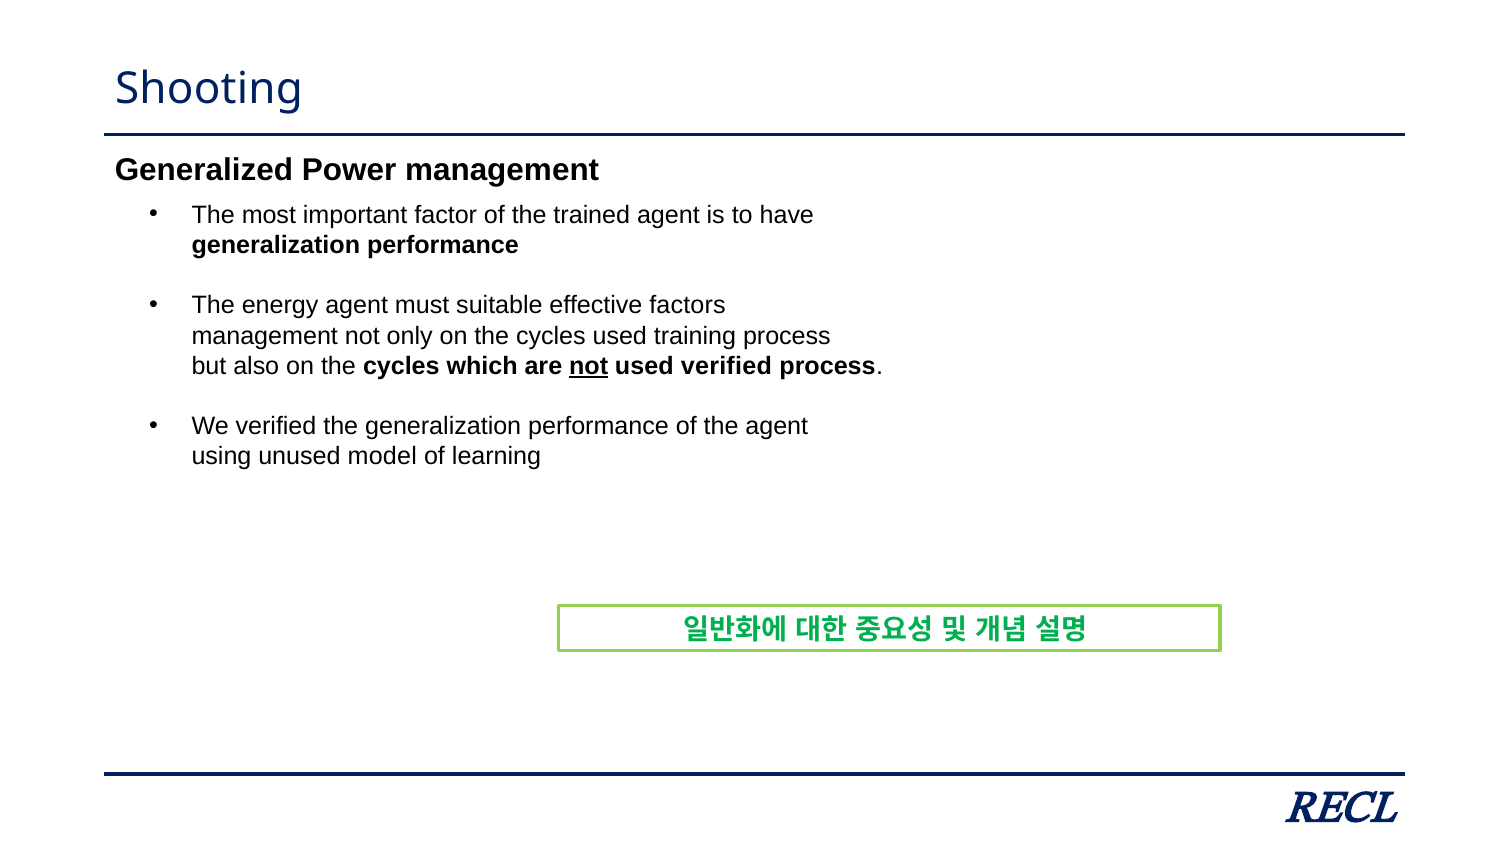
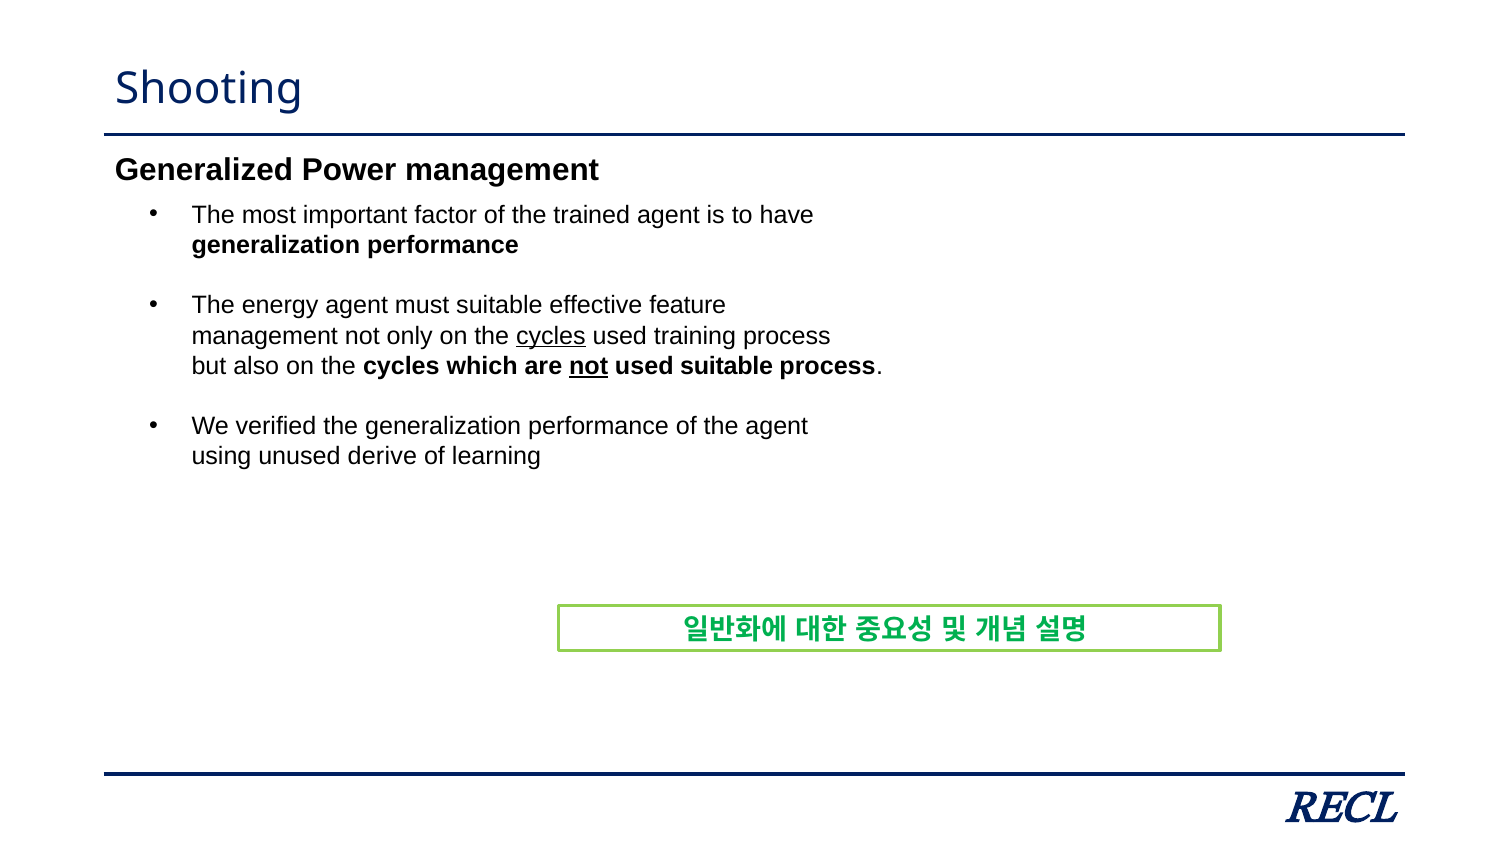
factors: factors -> feature
cycles at (551, 336) underline: none -> present
used verified: verified -> suitable
model: model -> derive
